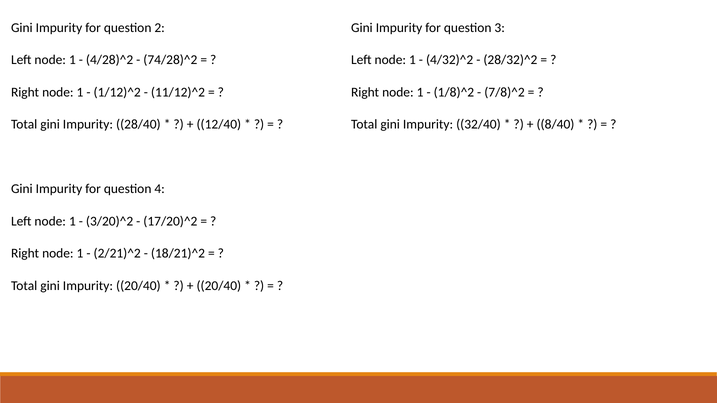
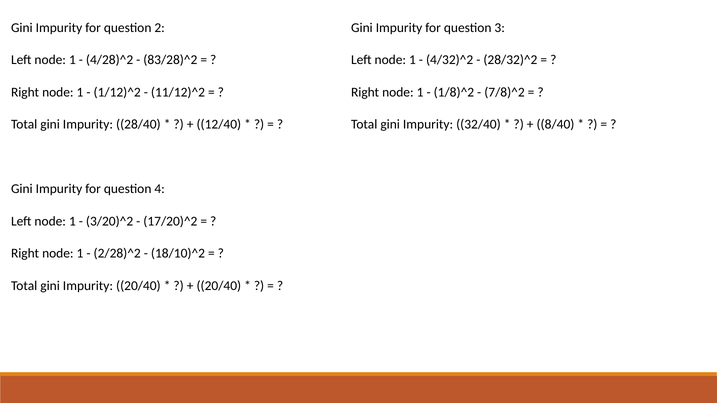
74/28)^2: 74/28)^2 -> 83/28)^2
2/21)^2: 2/21)^2 -> 2/28)^2
18/21)^2: 18/21)^2 -> 18/10)^2
